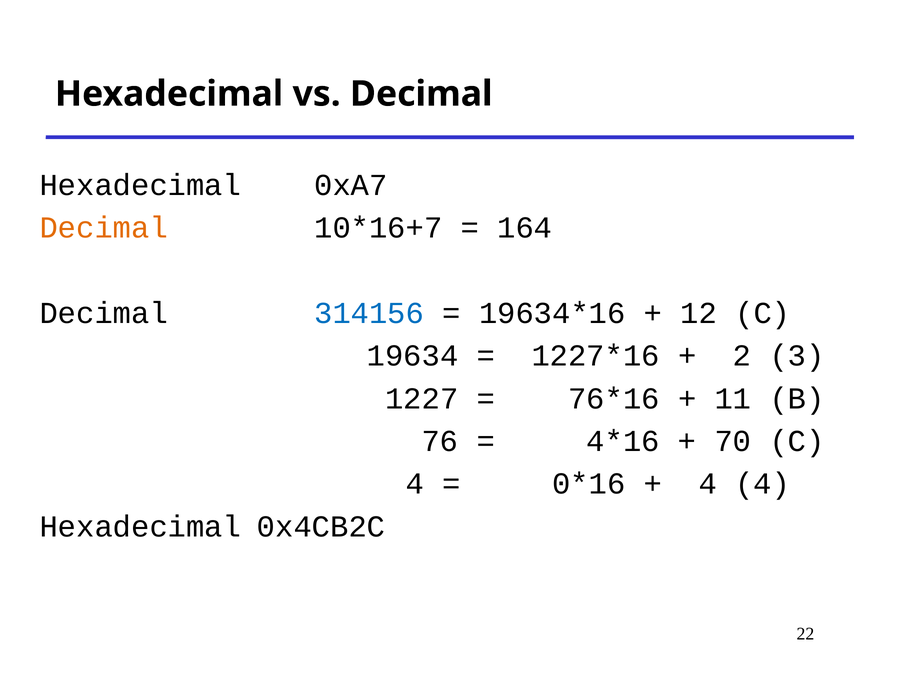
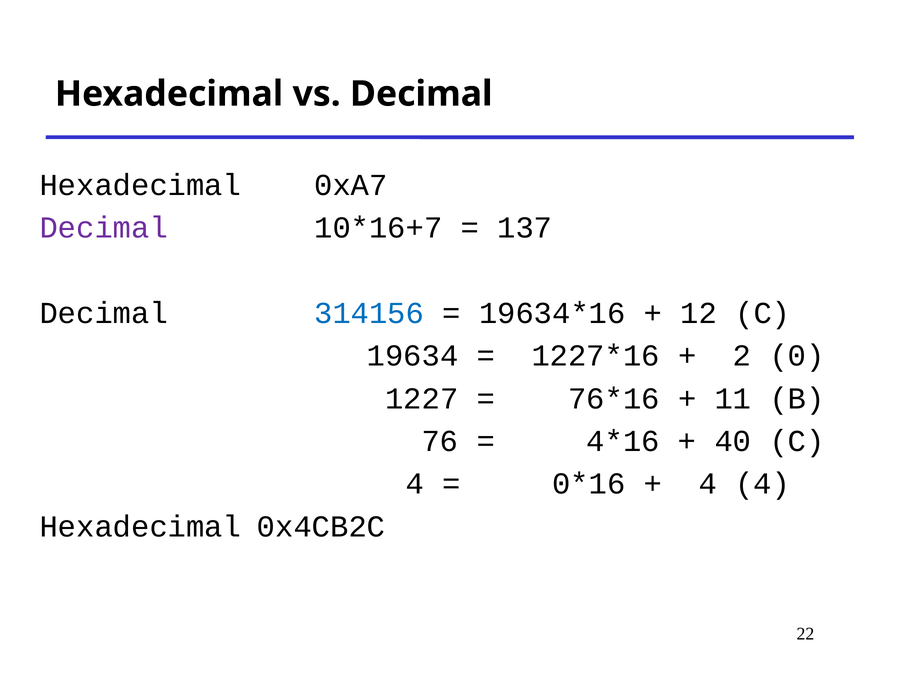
Decimal at (104, 228) colour: orange -> purple
164: 164 -> 137
3: 3 -> 0
70: 70 -> 40
